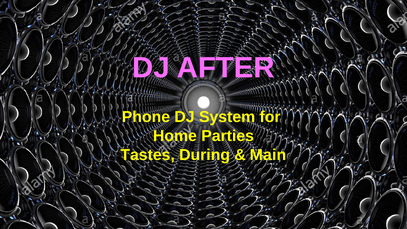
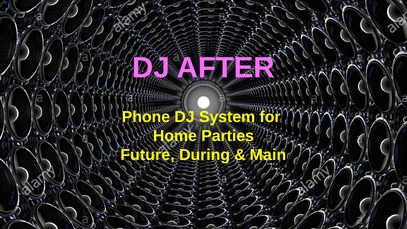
Tastes: Tastes -> Future
